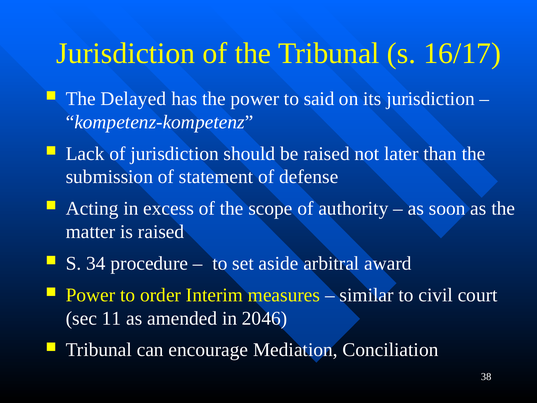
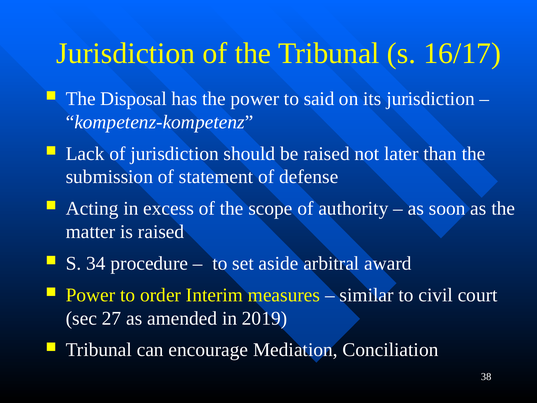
Delayed: Delayed -> Disposal
11: 11 -> 27
2046: 2046 -> 2019
